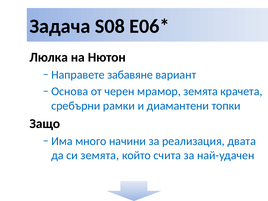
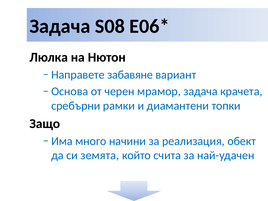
мрамор земята: земята -> задача
двата: двата -> обект
